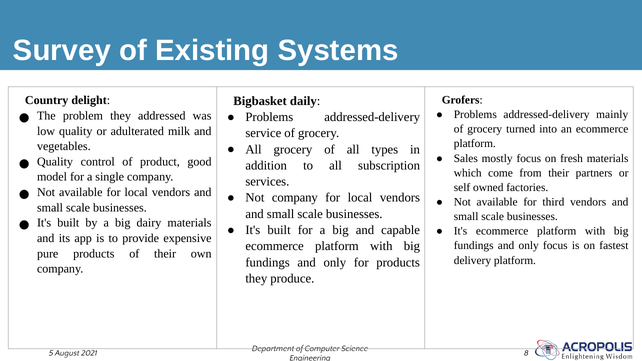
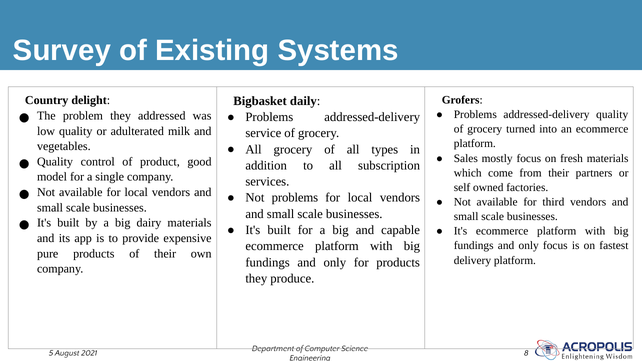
addressed-delivery mainly: mainly -> quality
Not company: company -> problems
